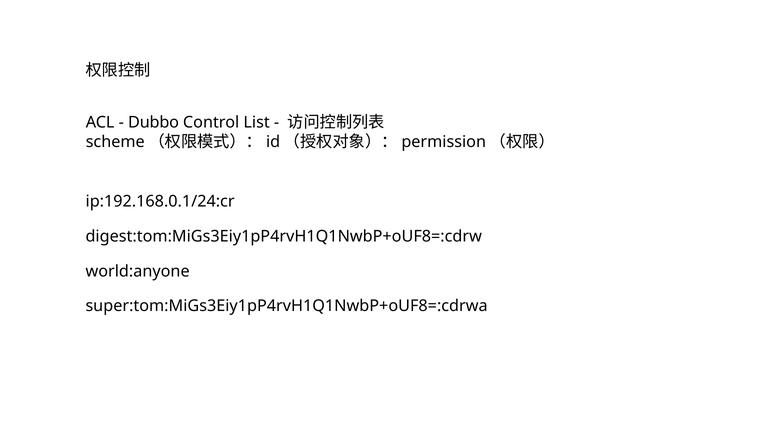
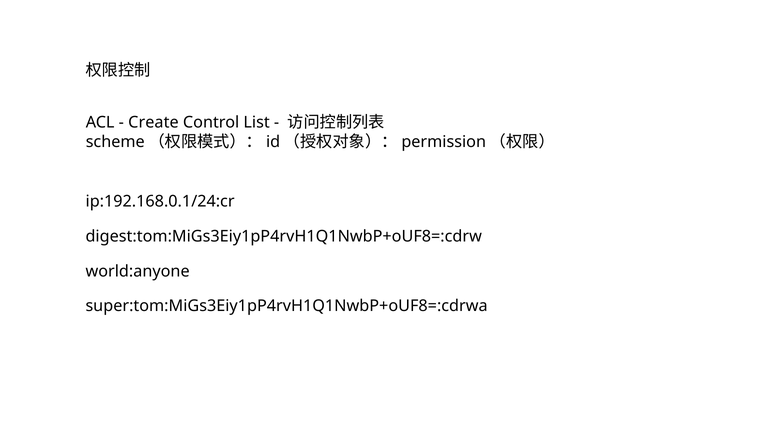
Dubbo: Dubbo -> Create
